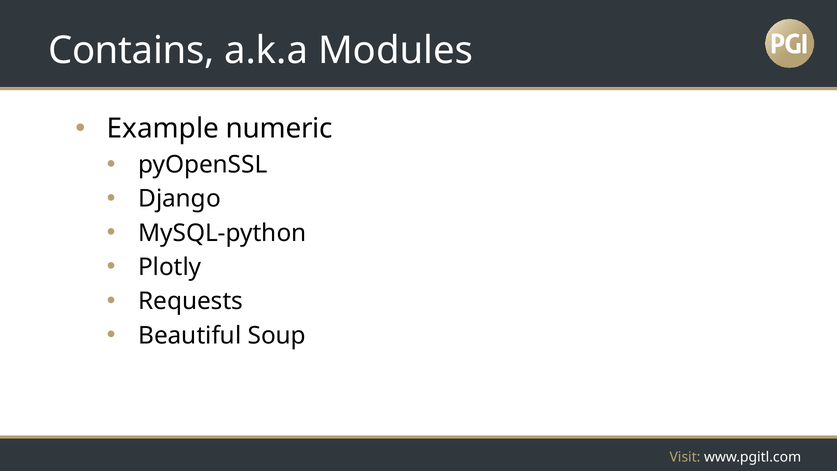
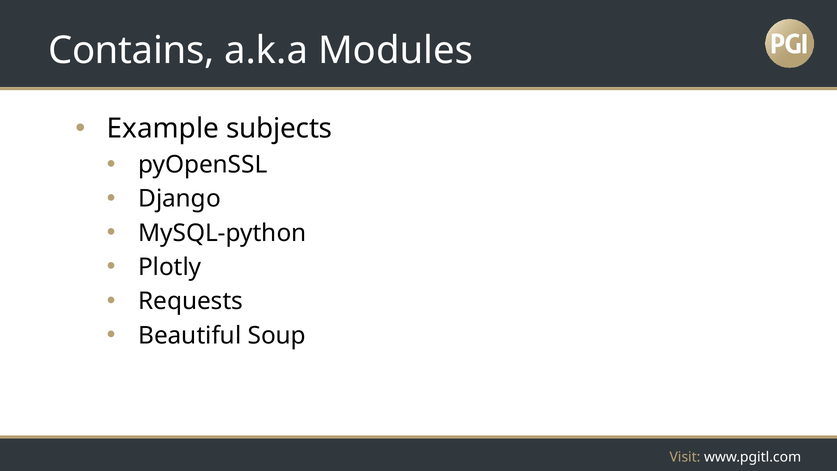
numeric: numeric -> subjects
